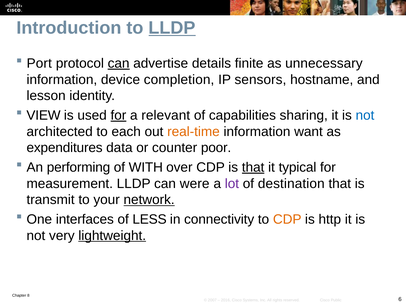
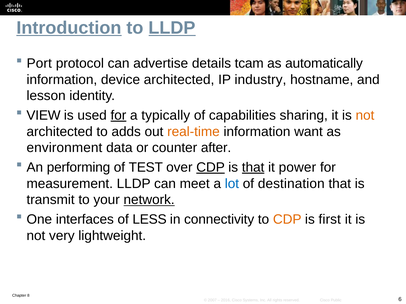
Introduction underline: none -> present
can at (119, 63) underline: present -> none
finite: finite -> tcam
unnecessary: unnecessary -> automatically
device completion: completion -> architected
sensors: sensors -> industry
relevant: relevant -> typically
not at (365, 116) colour: blue -> orange
each: each -> adds
expenditures: expenditures -> environment
poor: poor -> after
WITH: WITH -> TEST
CDP at (211, 168) underline: none -> present
typical: typical -> power
were: were -> meet
lot colour: purple -> blue
http: http -> first
lightweight underline: present -> none
